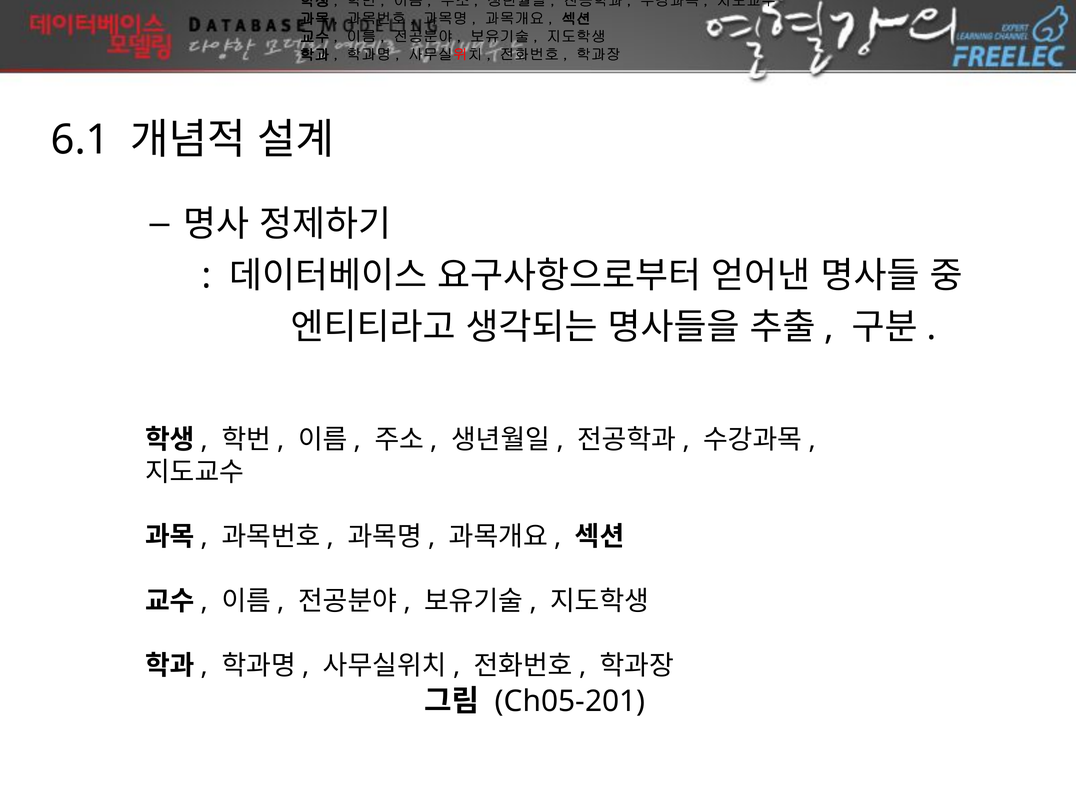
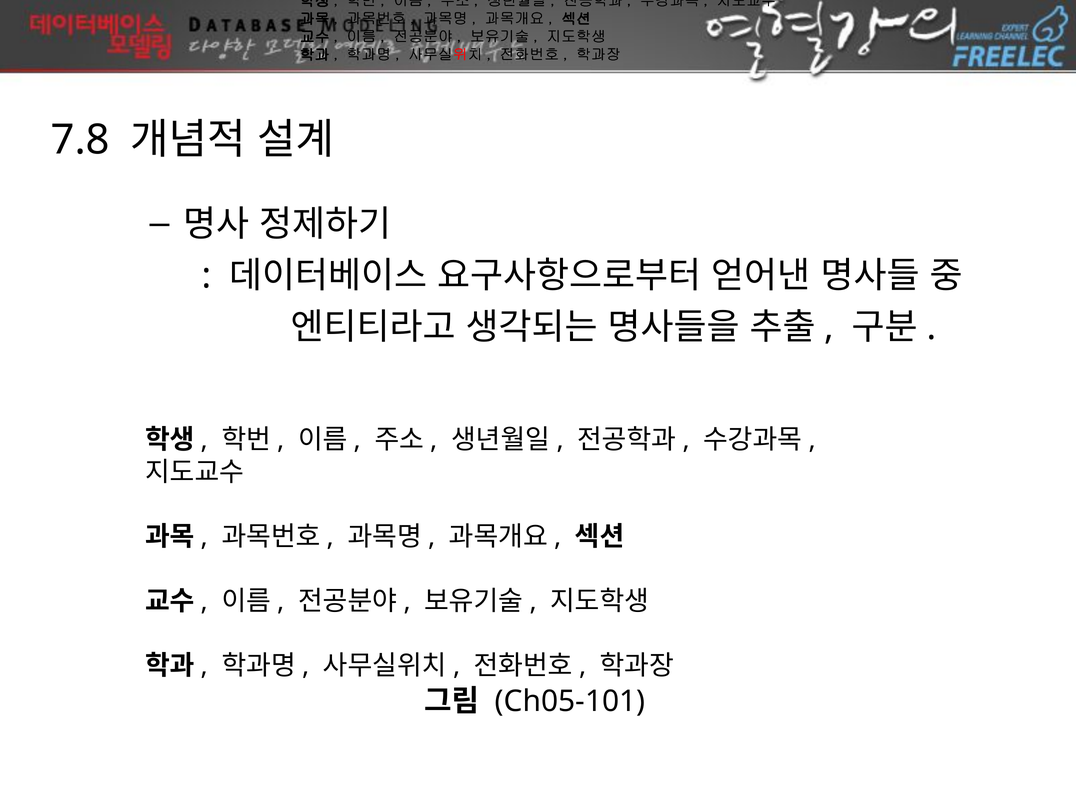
6.1: 6.1 -> 7.8
Ch05-201: Ch05-201 -> Ch05-101
